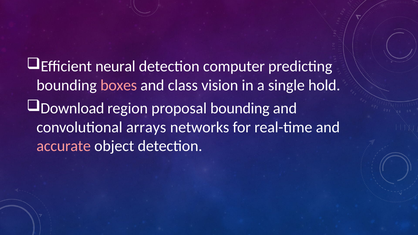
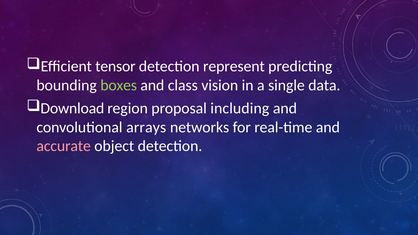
neural: neural -> tensor
computer: computer -> represent
boxes colour: pink -> light green
hold: hold -> data
proposal bounding: bounding -> including
